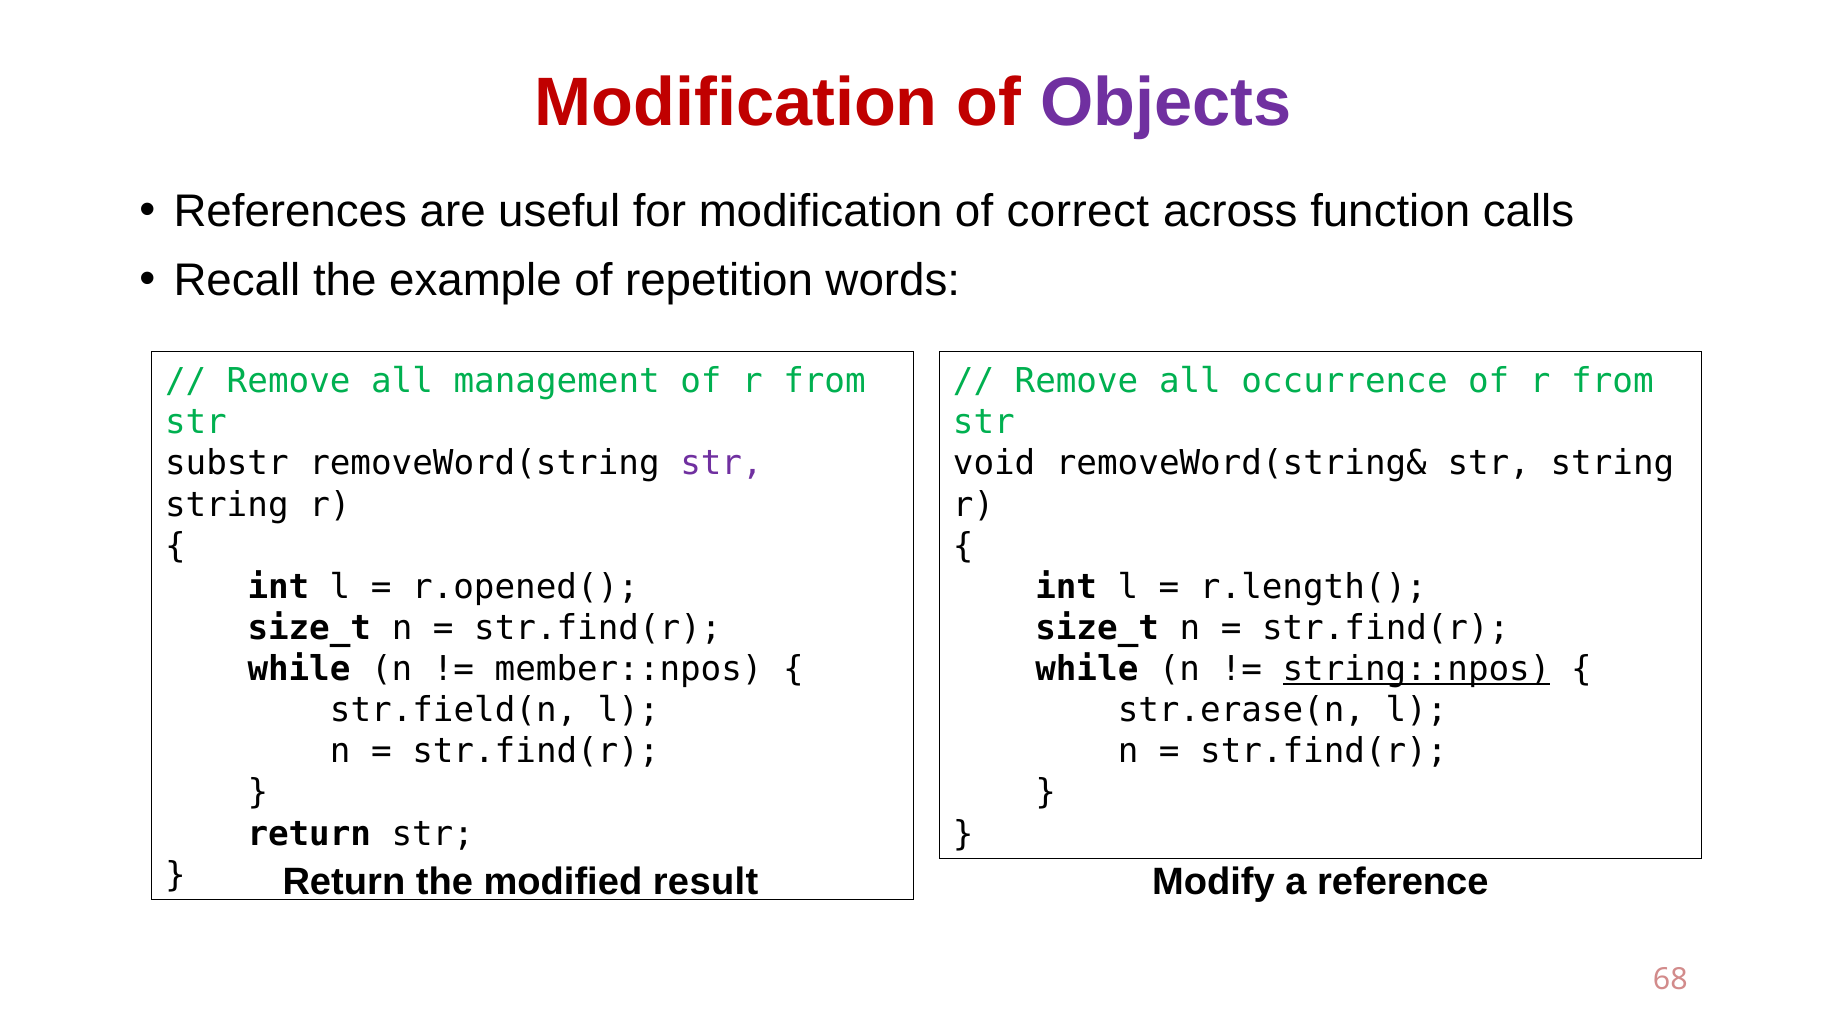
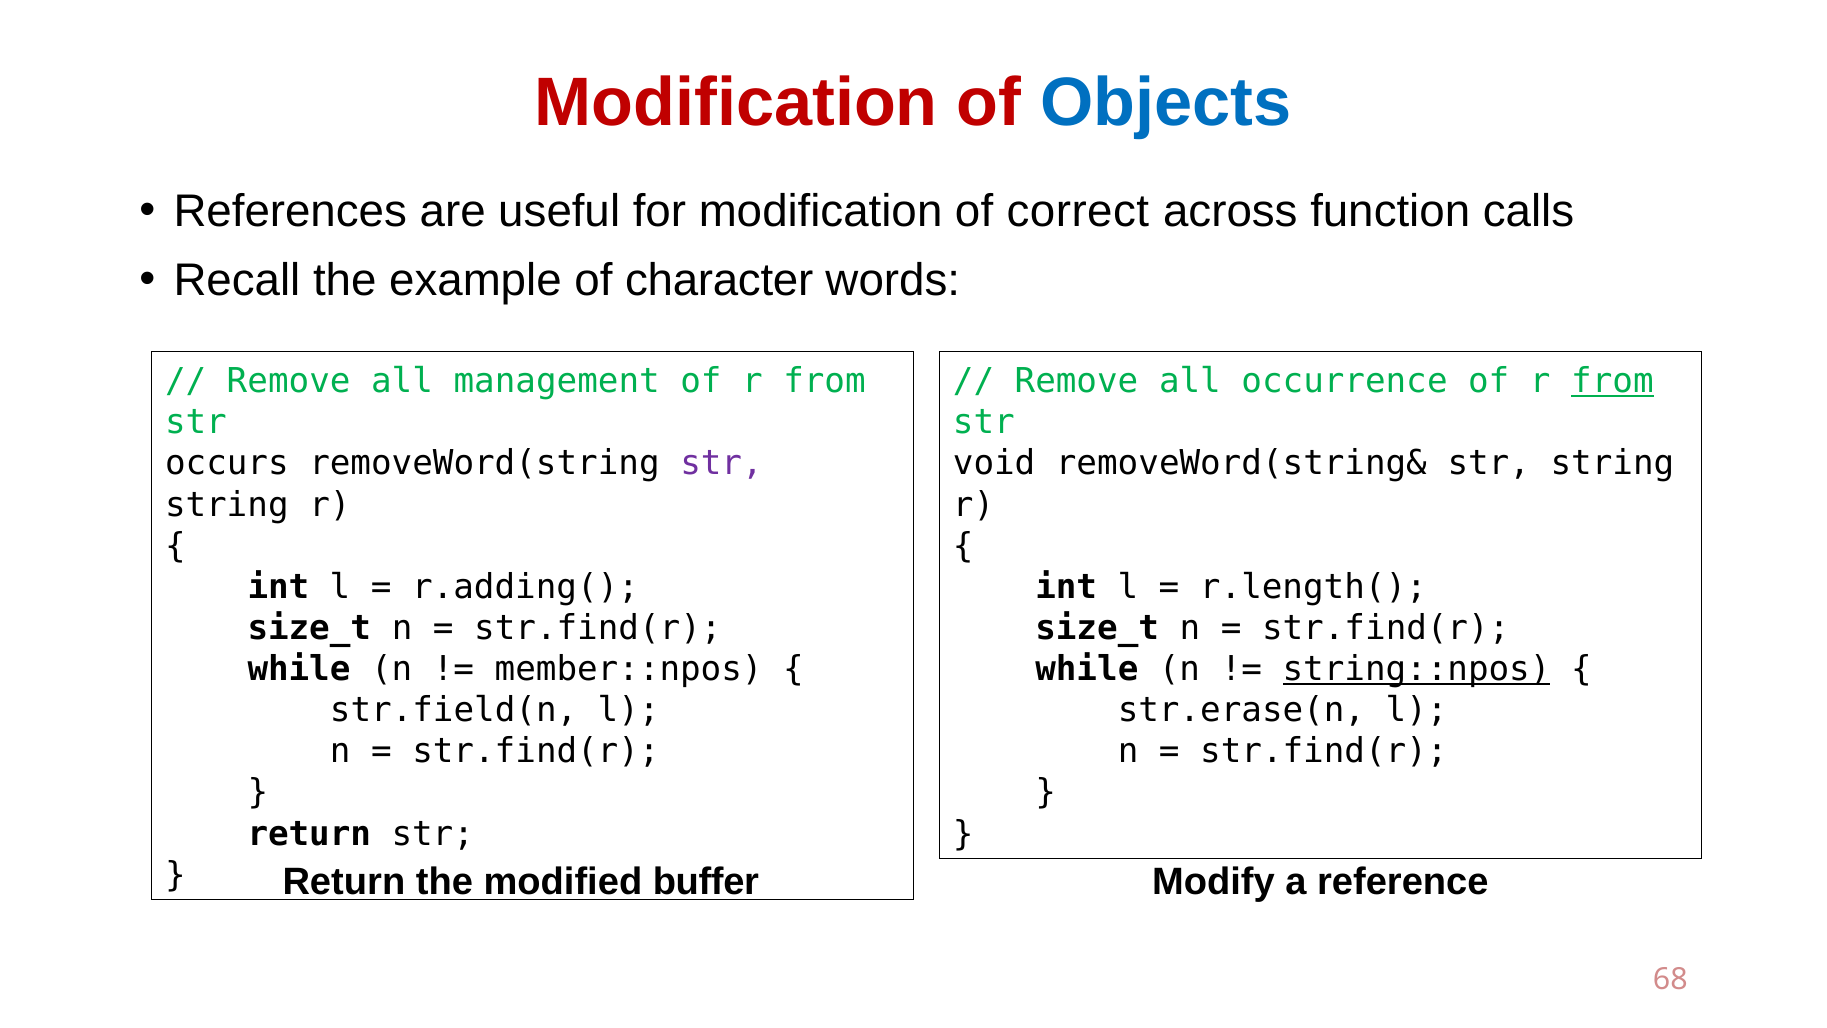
Objects colour: purple -> blue
repetition: repetition -> character
from at (1612, 381) underline: none -> present
substr: substr -> occurs
r.opened(: r.opened( -> r.adding(
result: result -> buffer
